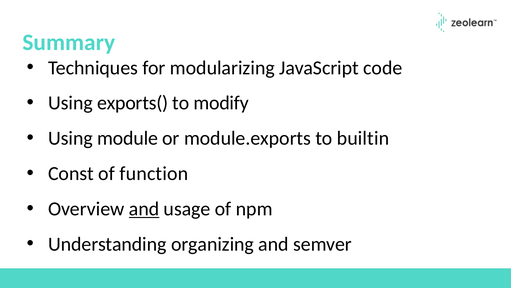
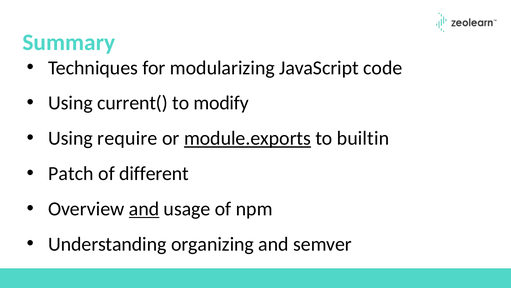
exports(: exports( -> current(
module: module -> require
module.exports underline: none -> present
Const: Const -> Patch
function: function -> different
